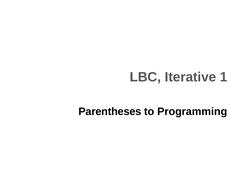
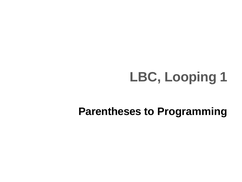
Iterative: Iterative -> Looping
